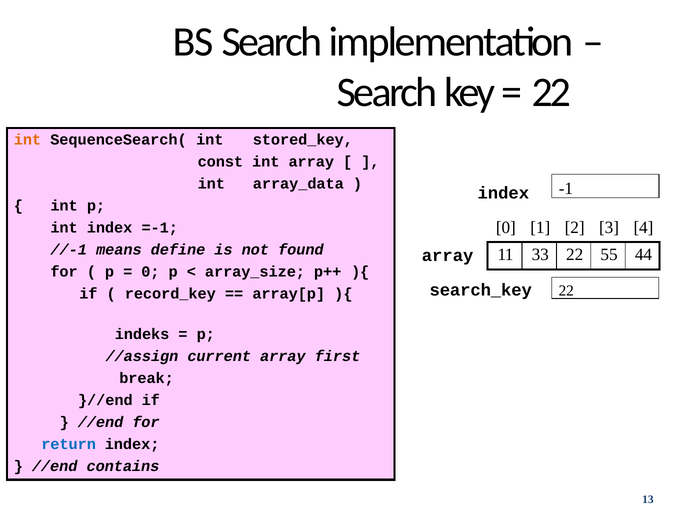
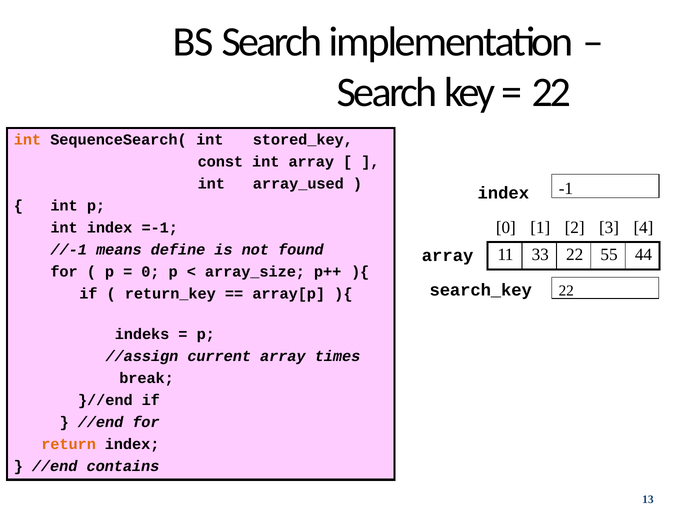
array_data: array_data -> array_used
record_key: record_key -> return_key
first: first -> times
return colour: blue -> orange
